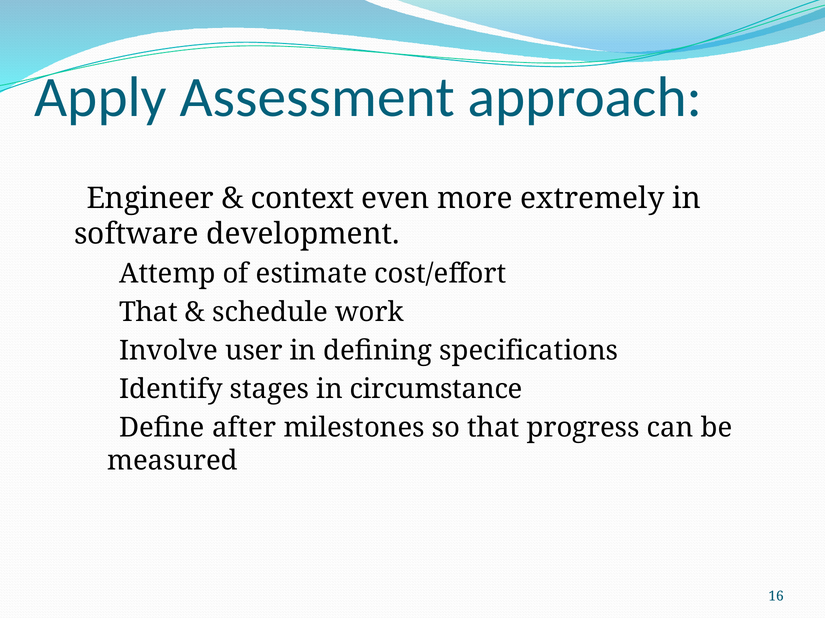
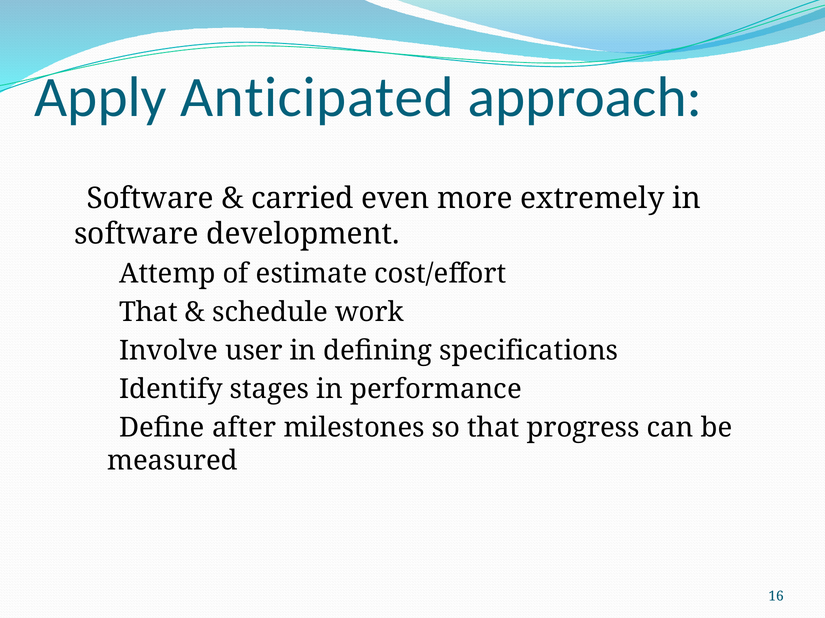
Assessment: Assessment -> Anticipated
Engineer at (150, 199): Engineer -> Software
context: context -> carried
circumstance: circumstance -> performance
